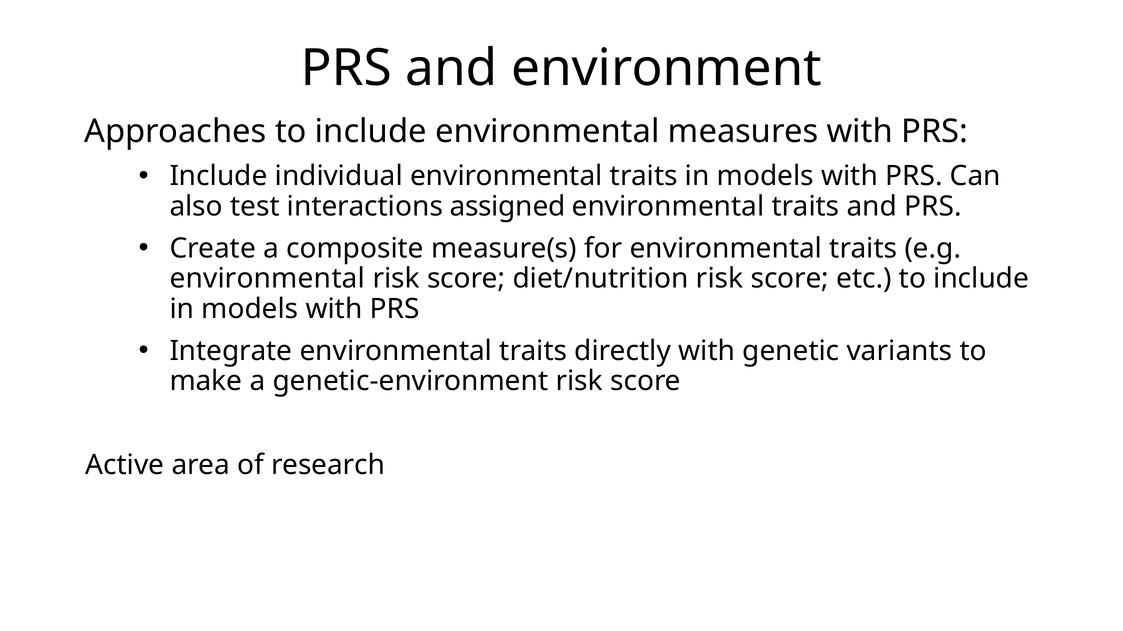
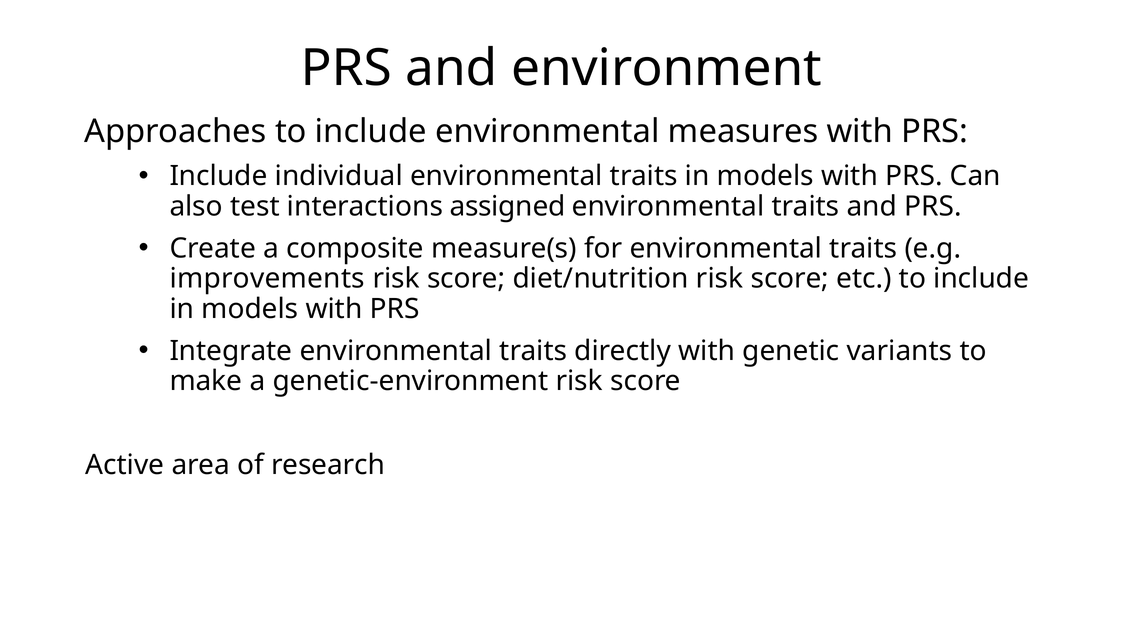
environmental at (267, 279): environmental -> improvements
